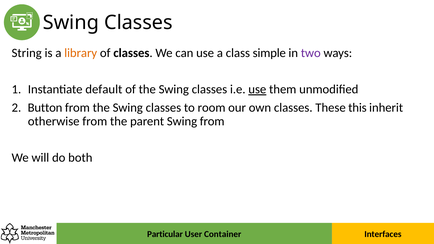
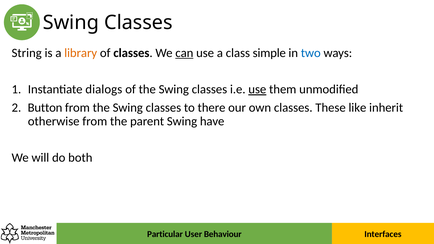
can underline: none -> present
two colour: purple -> blue
default: default -> dialogs
room: room -> there
this: this -> like
Swing from: from -> have
Container: Container -> Behaviour
